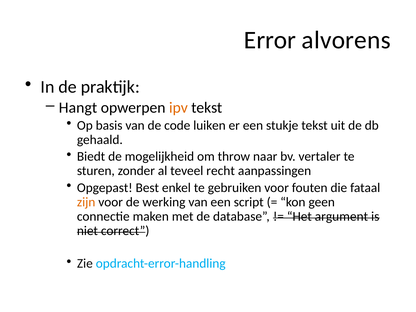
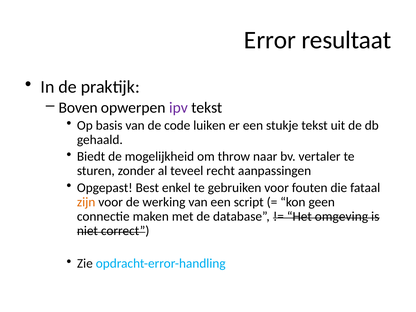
alvorens: alvorens -> resultaat
Hangt: Hangt -> Boven
ipv colour: orange -> purple
argument: argument -> omgeving
